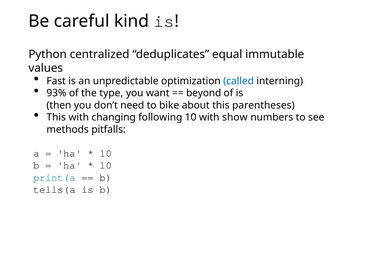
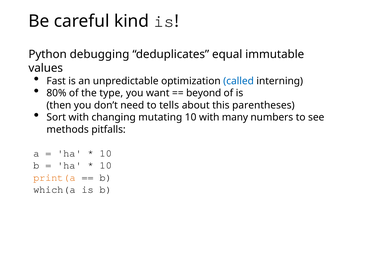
centralized: centralized -> debugging
93%: 93% -> 80%
bike: bike -> tells
This at (56, 117): This -> Sort
following: following -> mutating
show: show -> many
print(a colour: blue -> orange
tells(a: tells(a -> which(a
